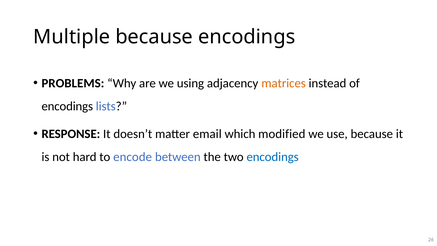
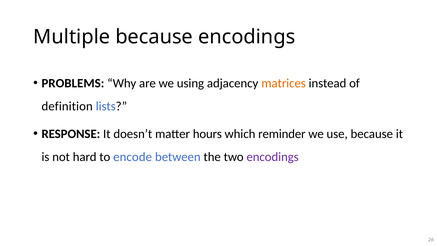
encodings at (67, 106): encodings -> definition
email: email -> hours
modified: modified -> reminder
encodings at (273, 157) colour: blue -> purple
